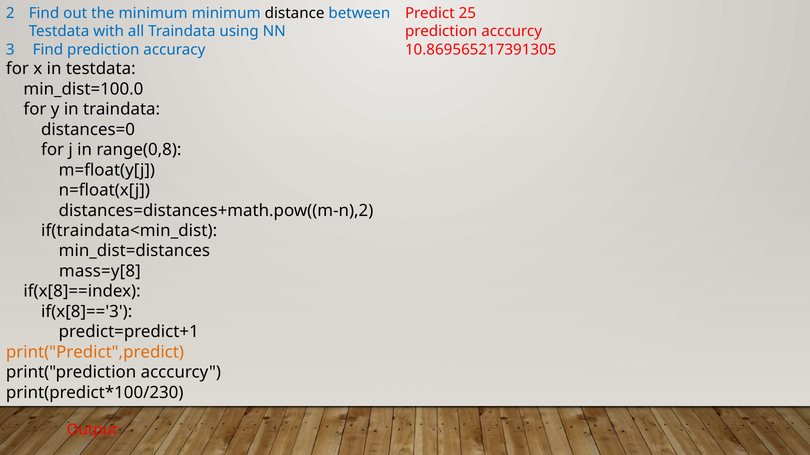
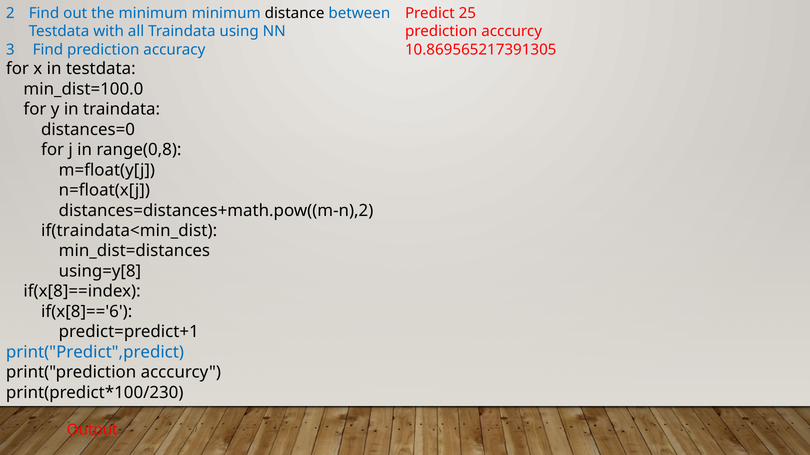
mass=y[8: mass=y[8 -> using=y[8
if(x[8]=='3: if(x[8]=='3 -> if(x[8]=='6
print("Predict",predict colour: orange -> blue
